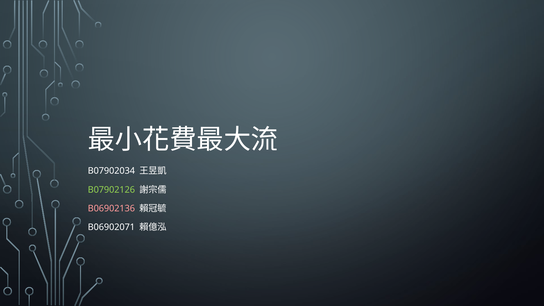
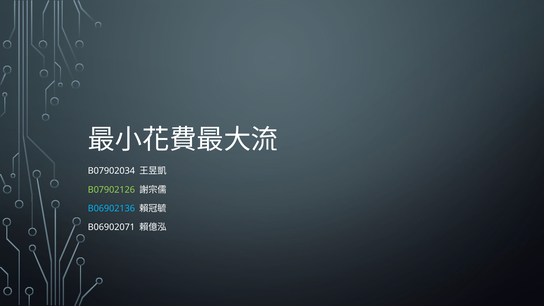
B06902136 colour: pink -> light blue
